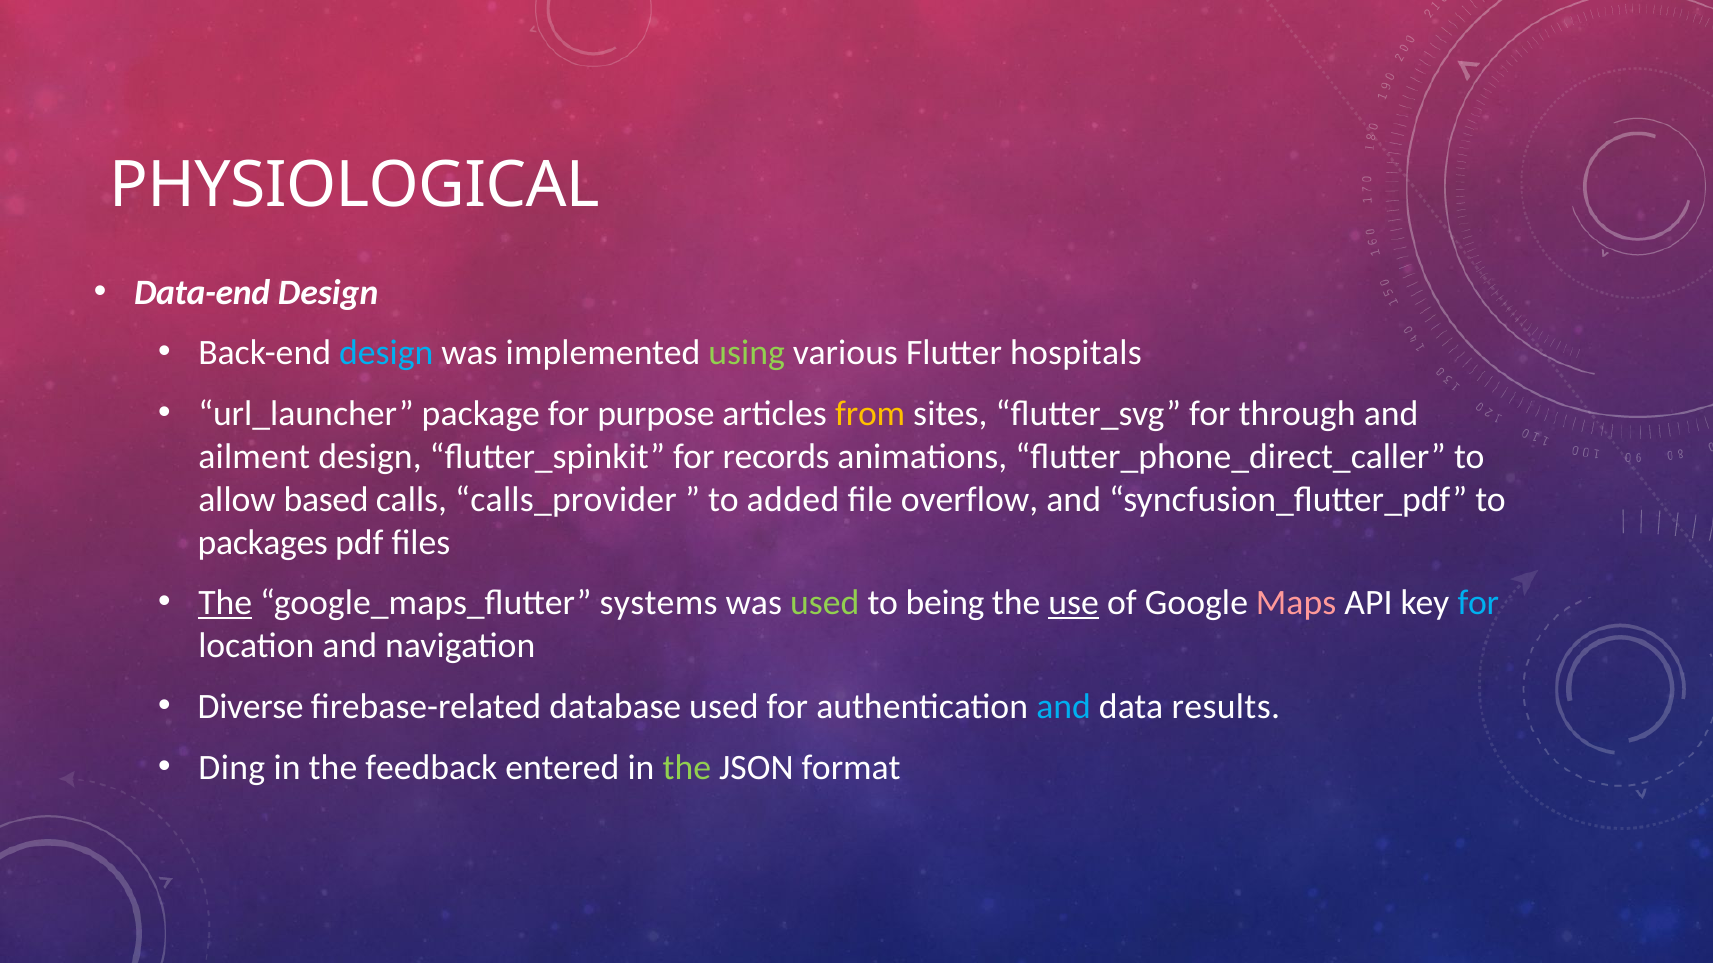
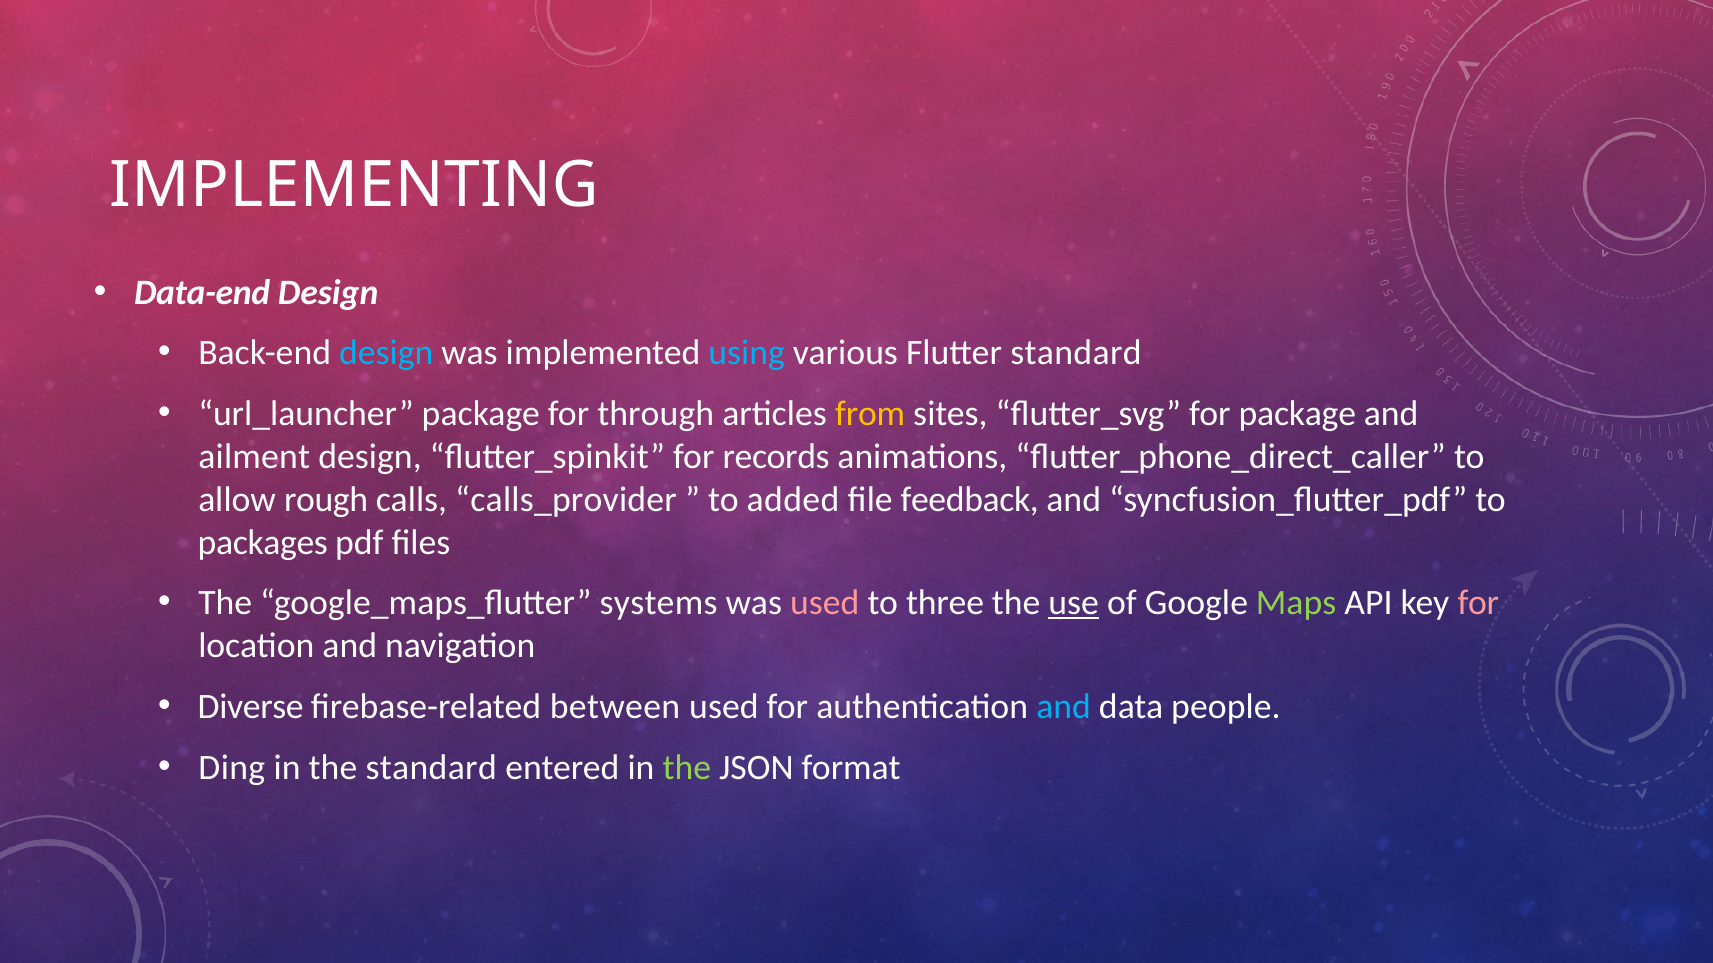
PHYSIOLOGICAL: PHYSIOLOGICAL -> IMPLEMENTING
using colour: light green -> light blue
Flutter hospitals: hospitals -> standard
purpose: purpose -> through
for through: through -> package
based: based -> rough
overflow: overflow -> feedback
The at (225, 603) underline: present -> none
used at (825, 603) colour: light green -> pink
being: being -> three
Maps colour: pink -> light green
for at (1478, 603) colour: light blue -> pink
database: database -> between
results: results -> people
the feedback: feedback -> standard
